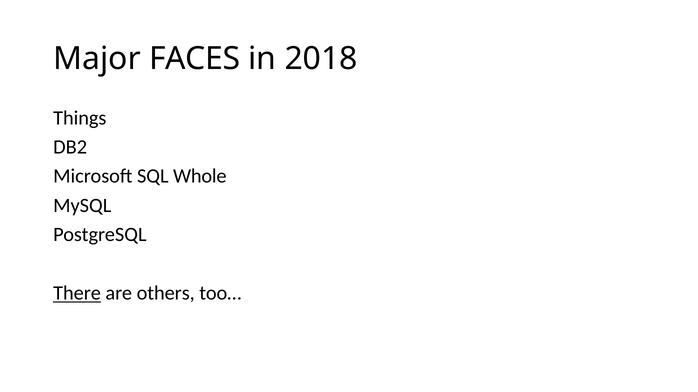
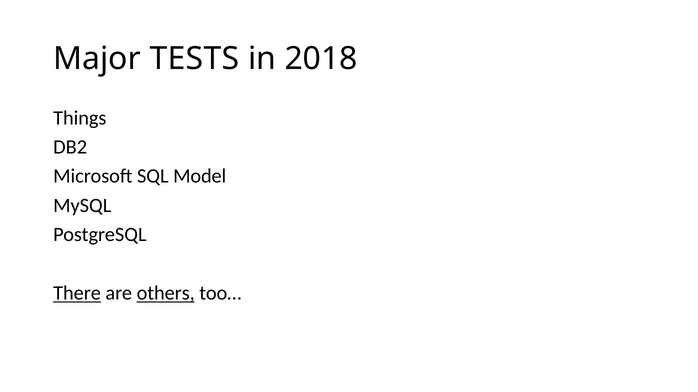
FACES: FACES -> TESTS
Whole: Whole -> Model
others underline: none -> present
